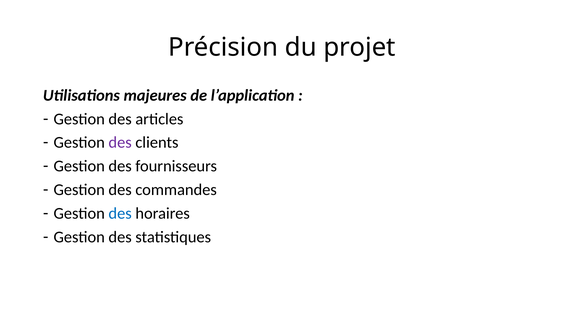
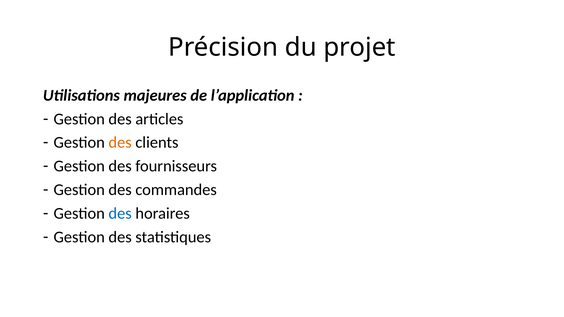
des at (120, 143) colour: purple -> orange
